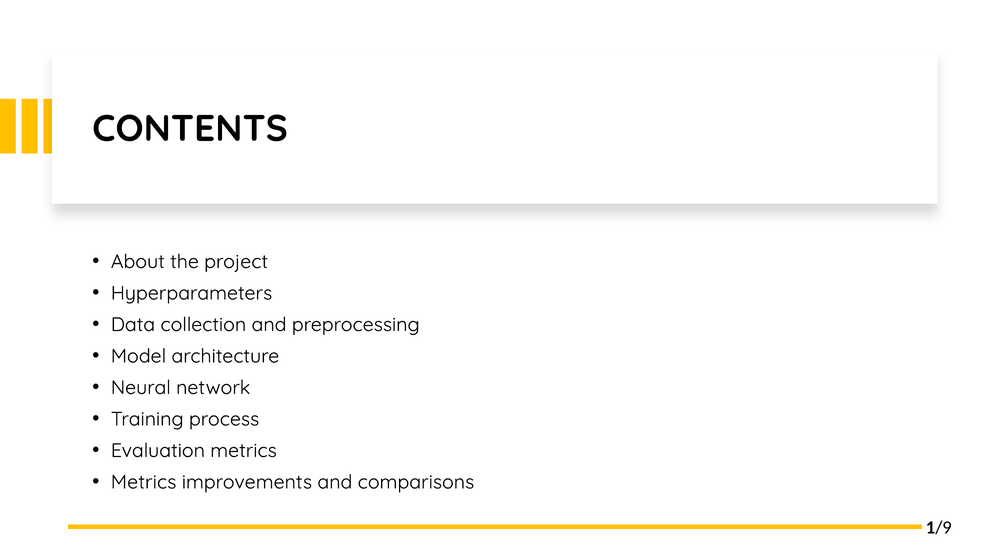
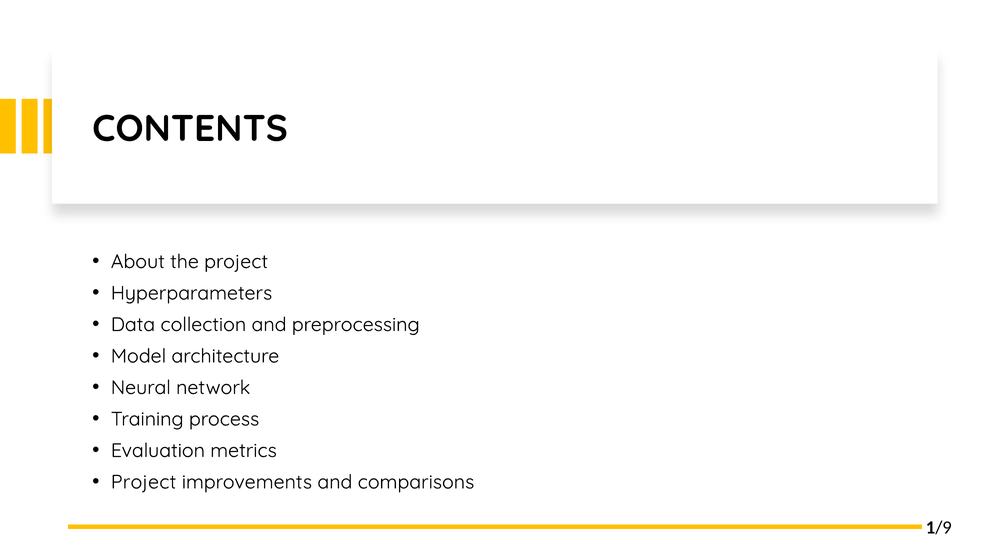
Metrics at (144, 482): Metrics -> Project
